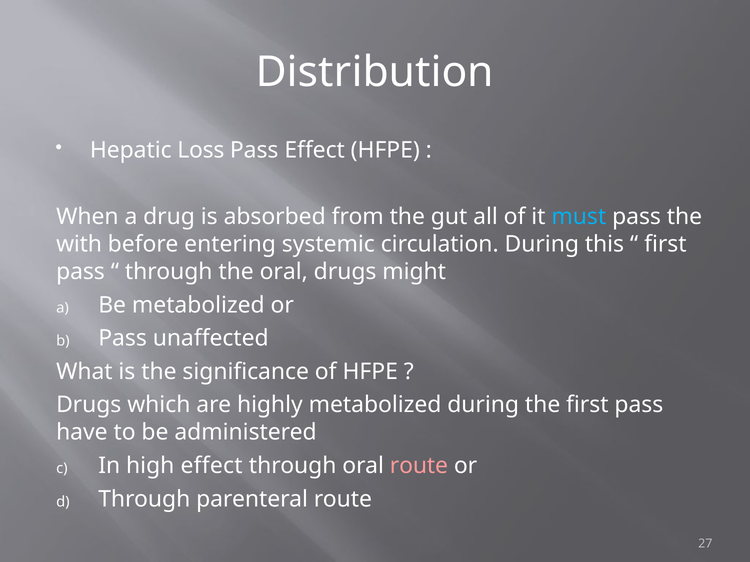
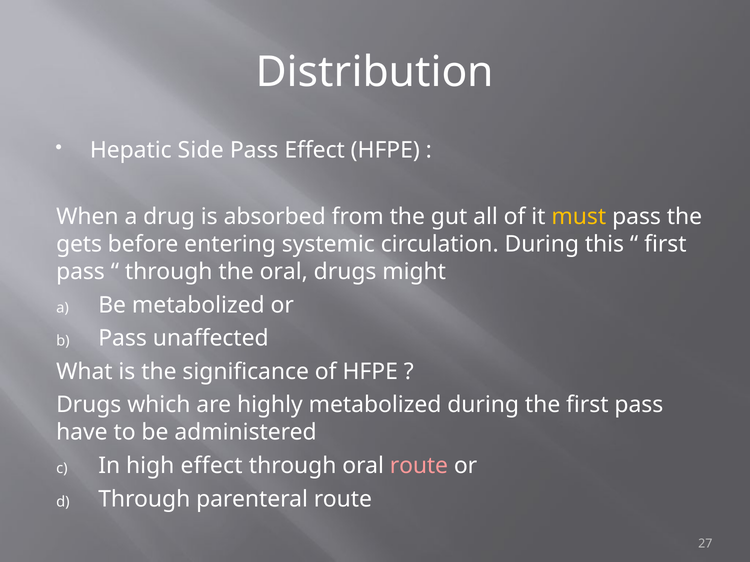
Loss: Loss -> Side
must colour: light blue -> yellow
with: with -> gets
